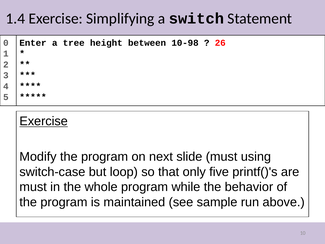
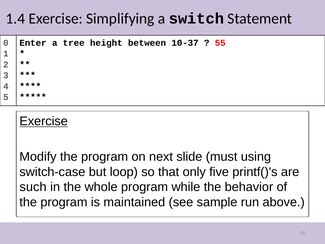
10-98: 10-98 -> 10-37
26: 26 -> 55
must at (33, 187): must -> such
